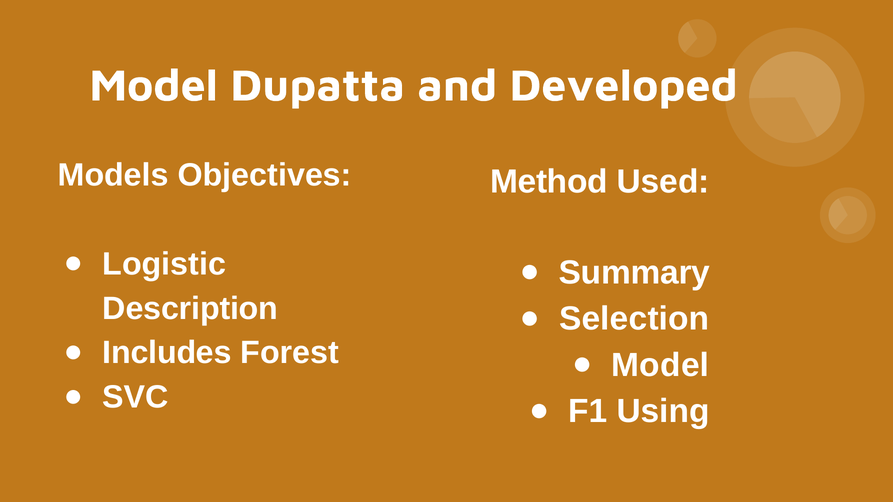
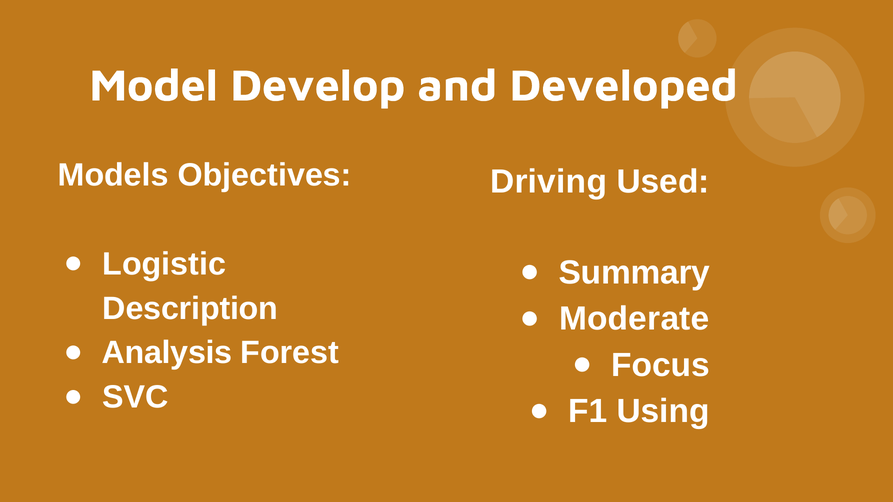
Dupatta: Dupatta -> Develop
Method: Method -> Driving
Selection: Selection -> Moderate
Includes: Includes -> Analysis
Model at (660, 365): Model -> Focus
